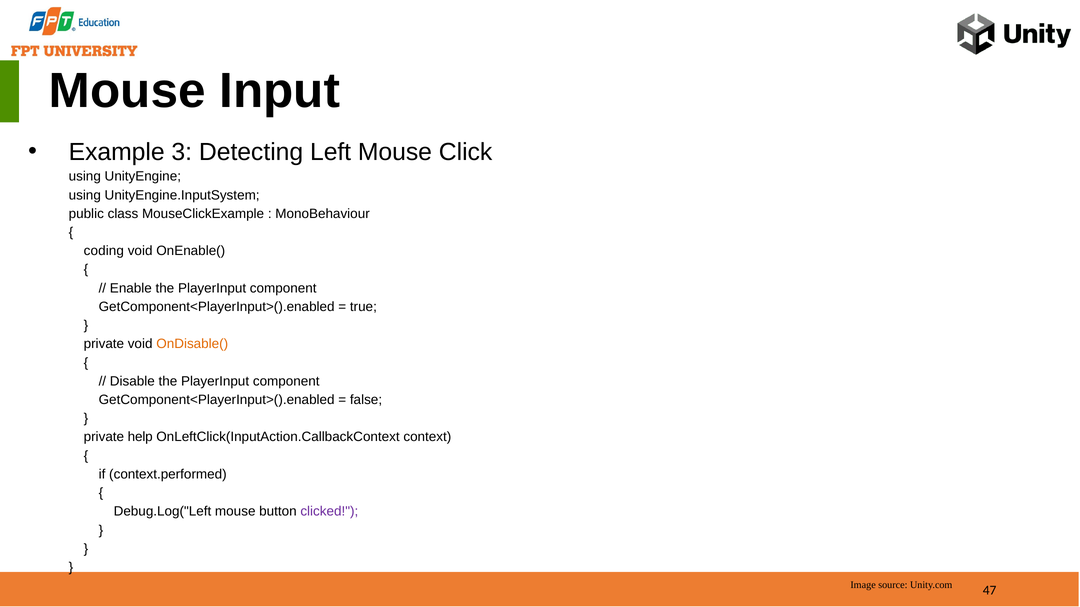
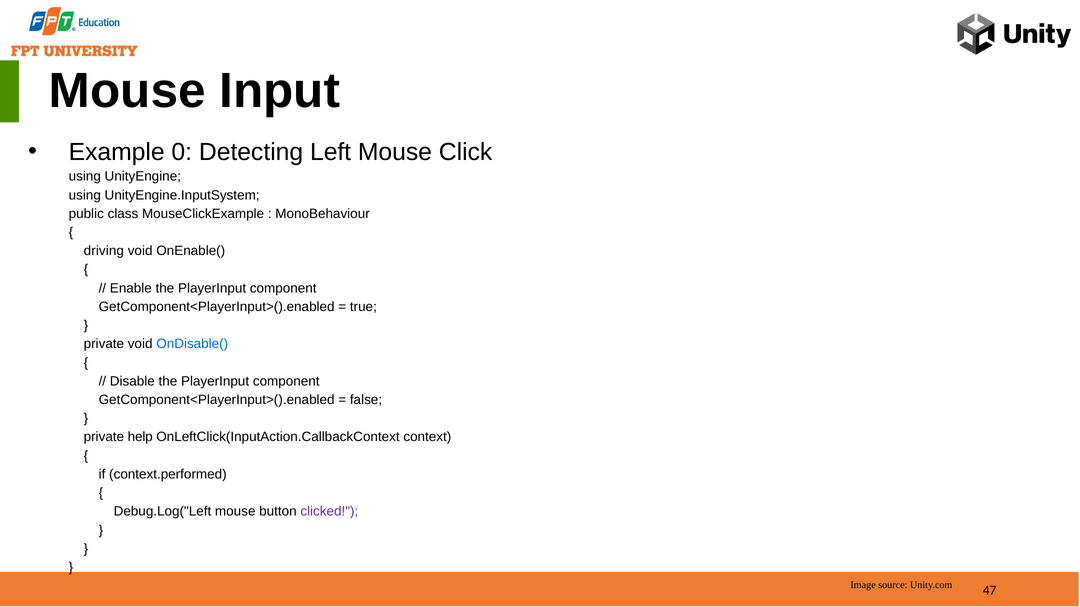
3: 3 -> 0
coding: coding -> driving
OnDisable( colour: orange -> blue
